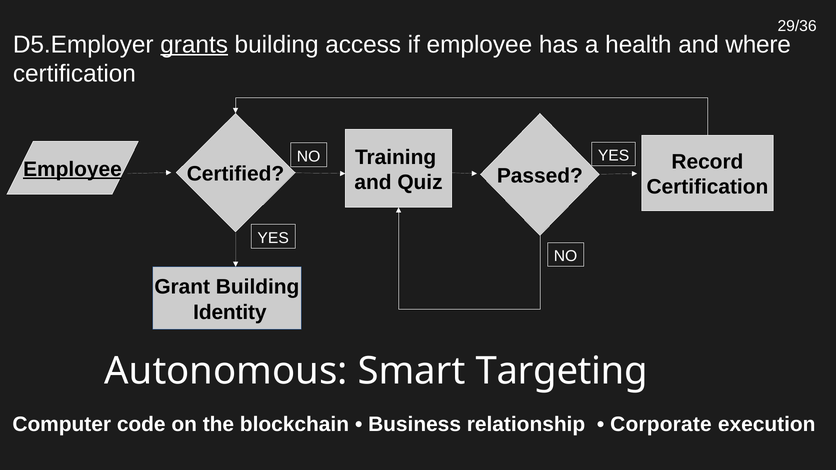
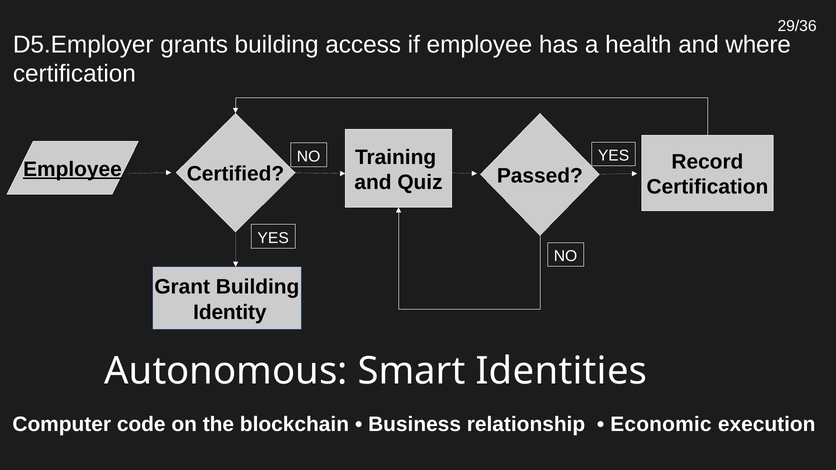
grants underline: present -> none
Targeting: Targeting -> Identities
Corporate: Corporate -> Economic
